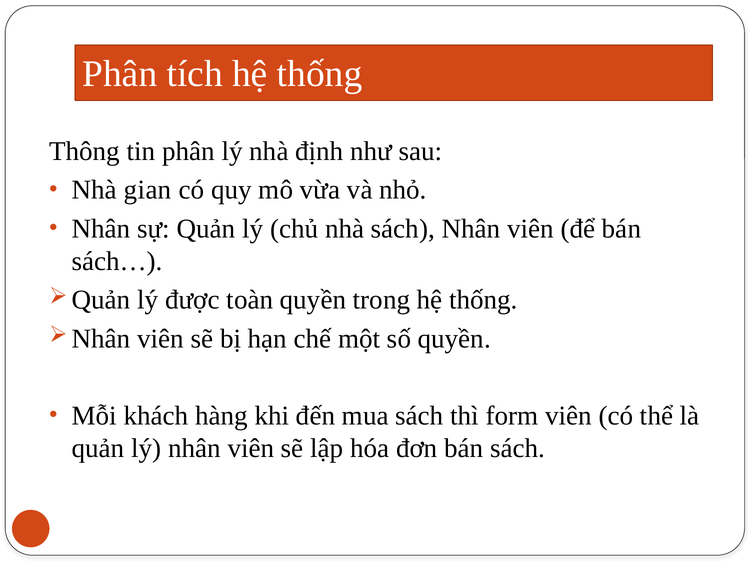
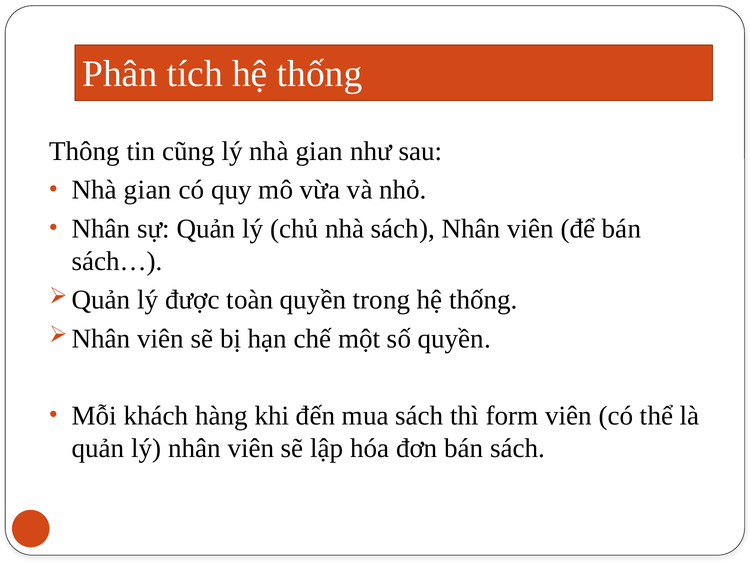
tin phân: phân -> cũng
lý nhà định: định -> gian
